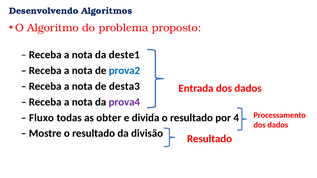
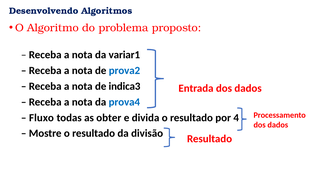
deste1: deste1 -> variar1
desta3: desta3 -> indica3
prova4 colour: purple -> blue
